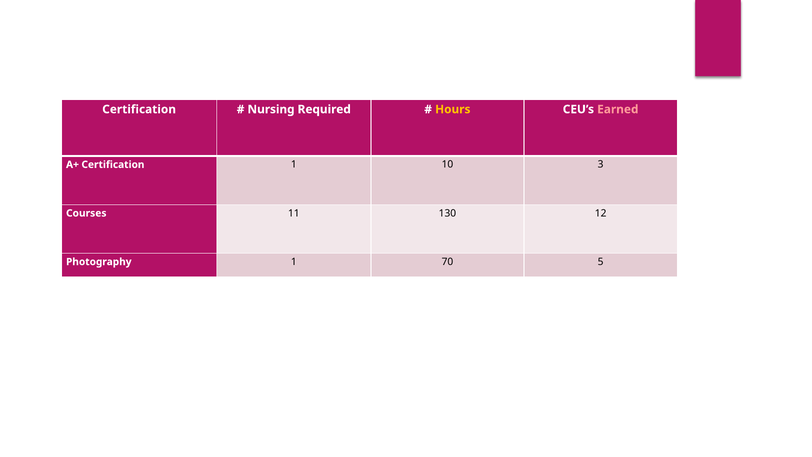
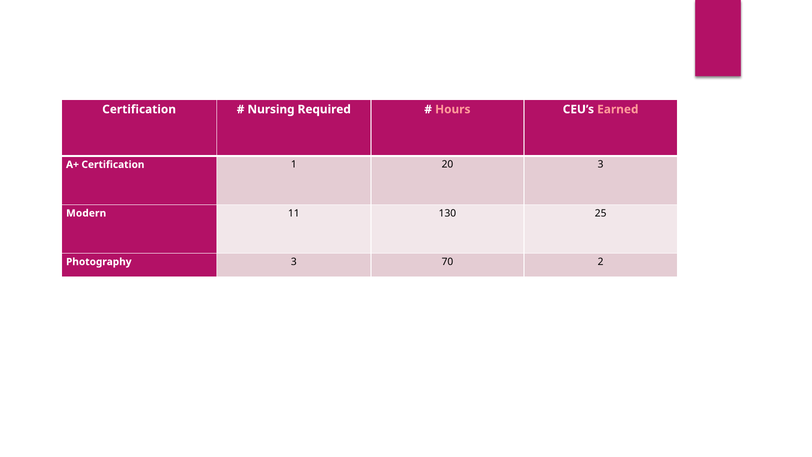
Hours colour: yellow -> pink
10: 10 -> 20
Courses: Courses -> Modern
12: 12 -> 25
Photography 1: 1 -> 3
5: 5 -> 2
